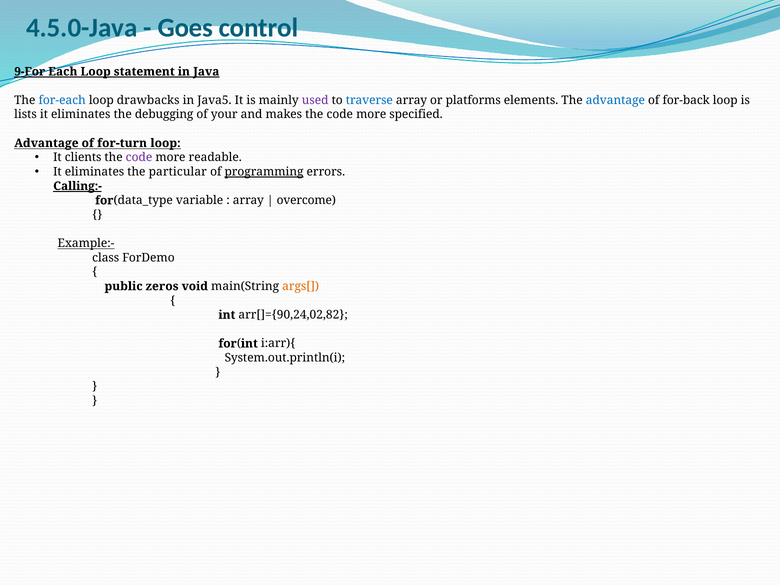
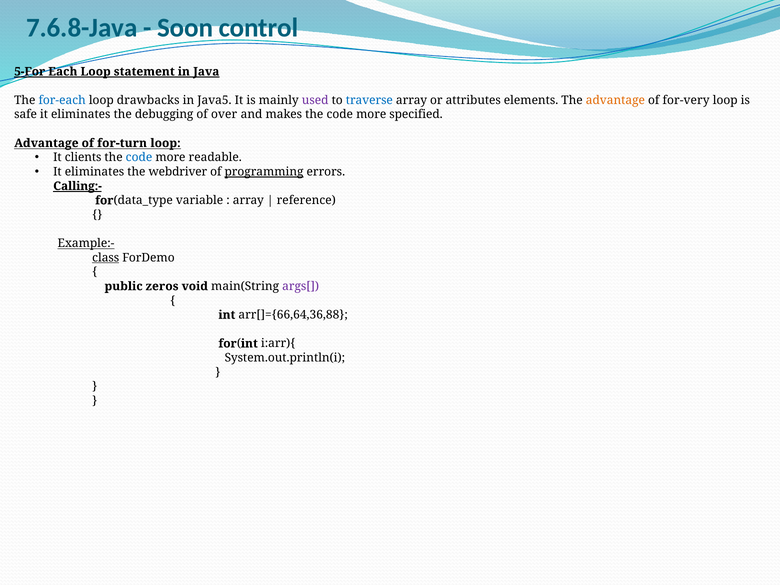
4.5.0-Java: 4.5.0-Java -> 7.6.8-Java
Goes: Goes -> Soon
9-For: 9-For -> 5-For
platforms: platforms -> attributes
advantage at (615, 100) colour: blue -> orange
for-back: for-back -> for-very
lists: lists -> safe
your: your -> over
code at (139, 157) colour: purple -> blue
particular: particular -> webdriver
overcome: overcome -> reference
class underline: none -> present
args[ colour: orange -> purple
arr[]={90,24,02,82: arr[]={90,24,02,82 -> arr[]={66,64,36,88
